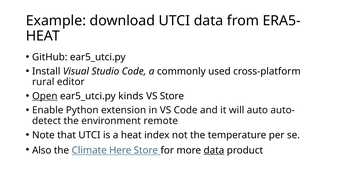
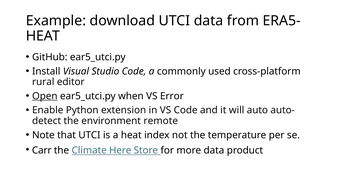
kinds: kinds -> when
VS Store: Store -> Error
Also: Also -> Carr
data at (214, 150) underline: present -> none
